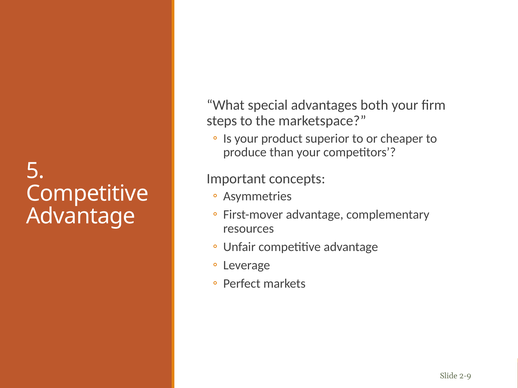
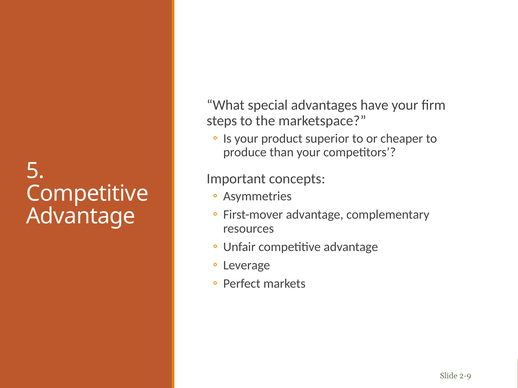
both: both -> have
